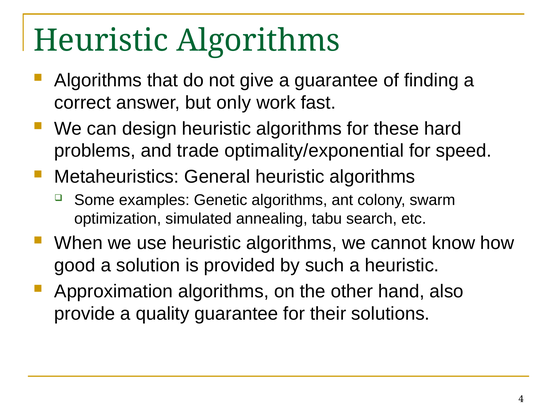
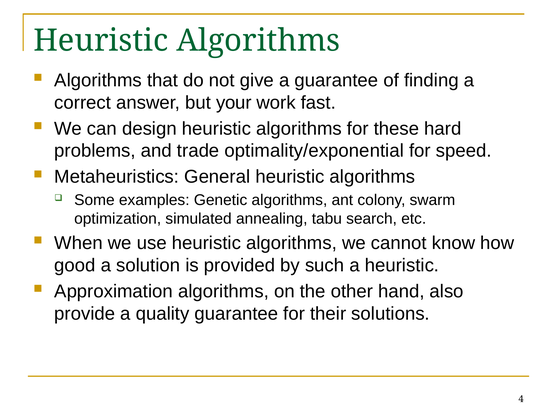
only: only -> your
